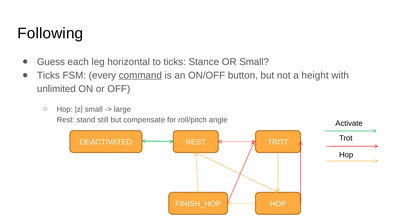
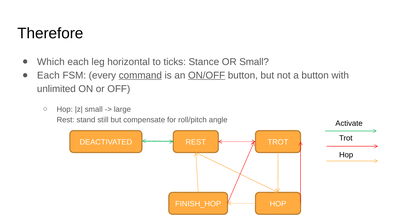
Following: Following -> Therefore
Guess: Guess -> Which
Ticks at (48, 75): Ticks -> Each
ON/OFF underline: none -> present
a height: height -> button
